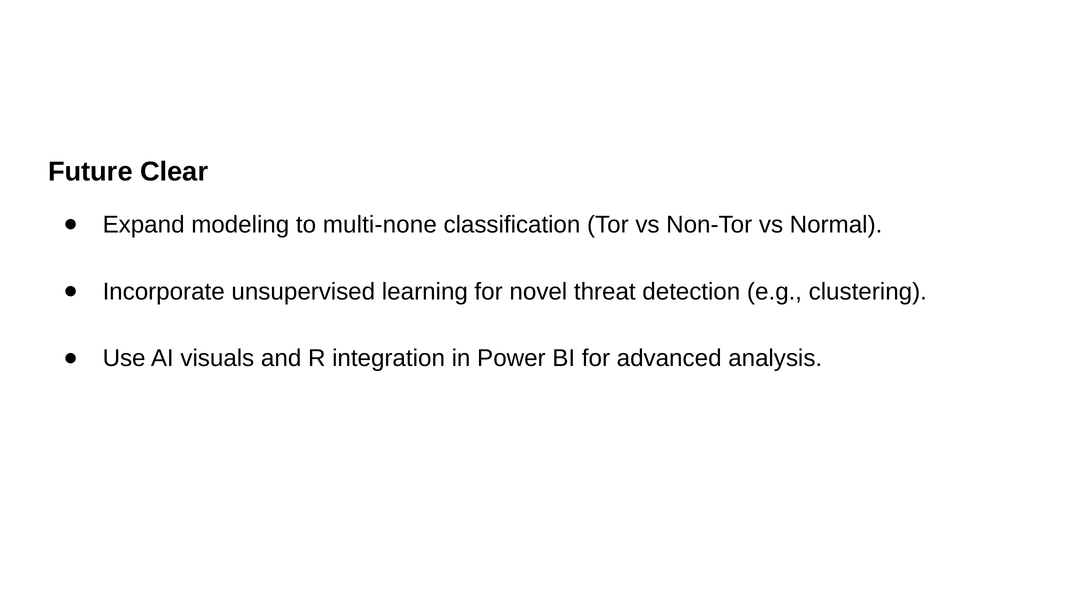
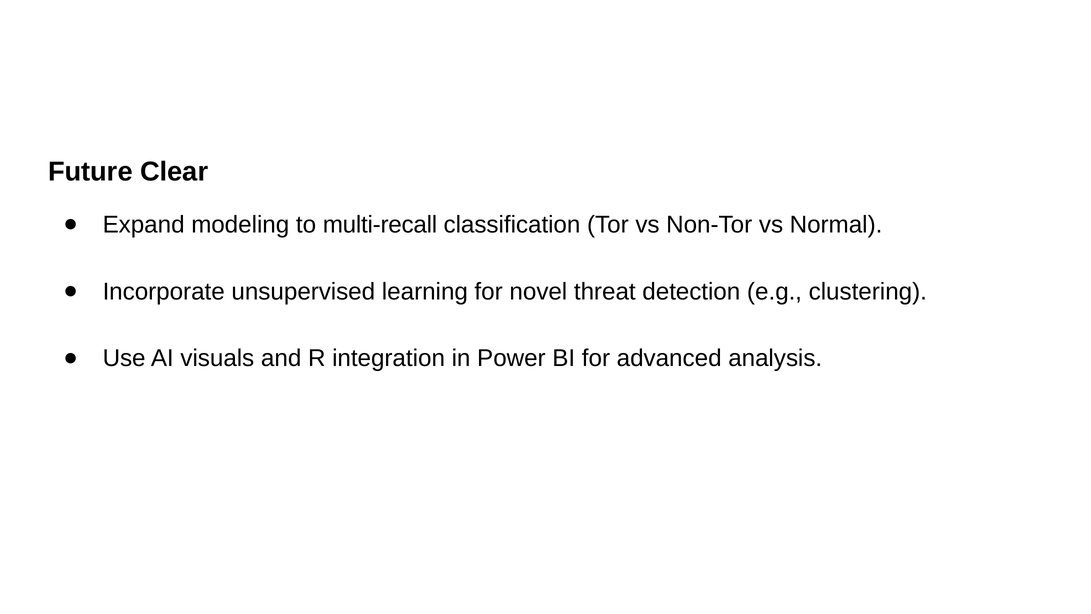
multi-none: multi-none -> multi-recall
